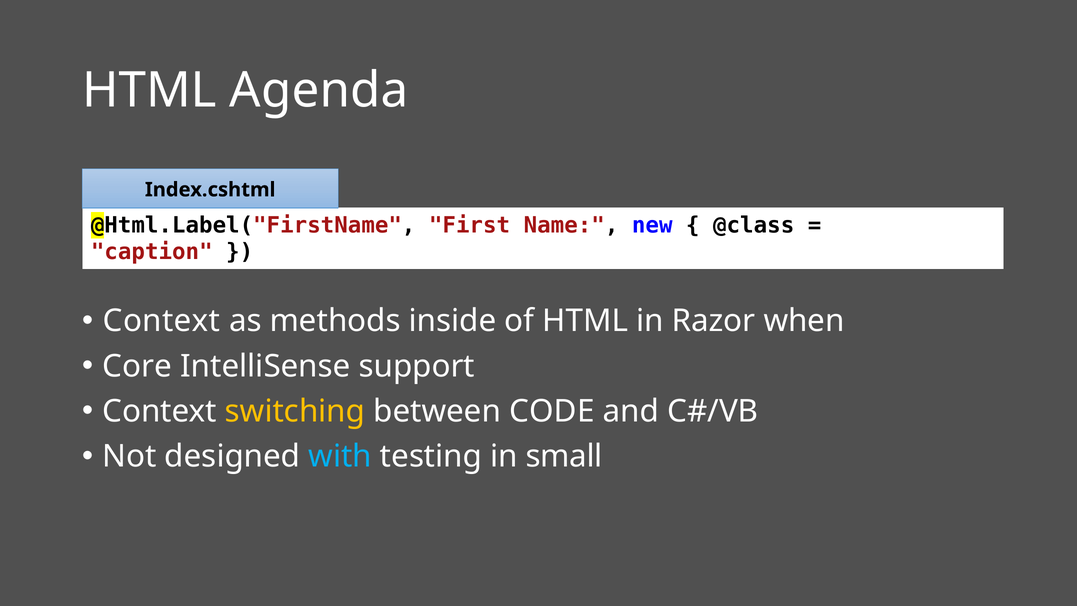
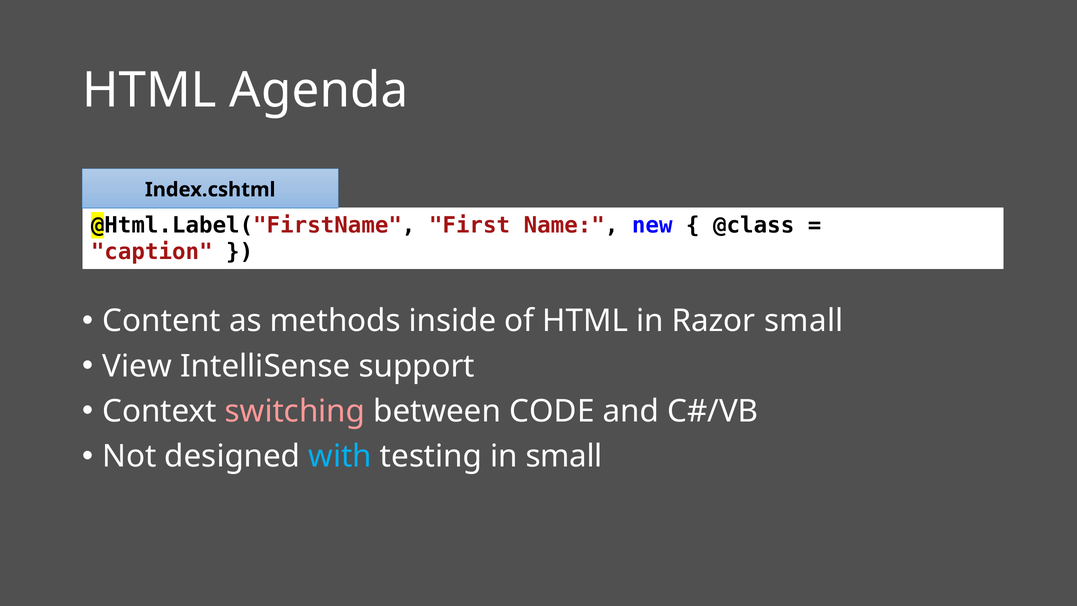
Context at (161, 321): Context -> Content
Razor when: when -> small
Core: Core -> View
switching colour: yellow -> pink
